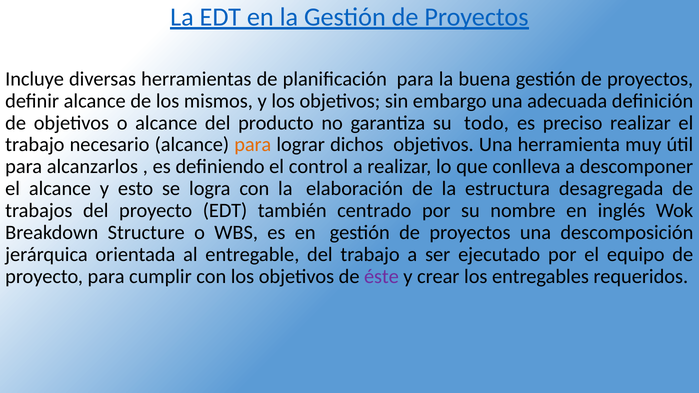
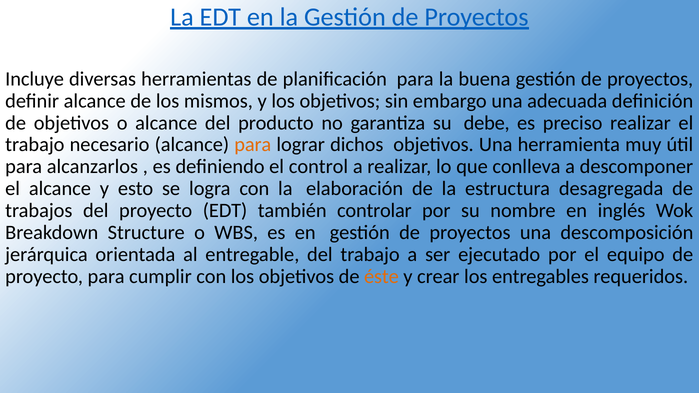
todo: todo -> debe
centrado: centrado -> controlar
éste colour: purple -> orange
